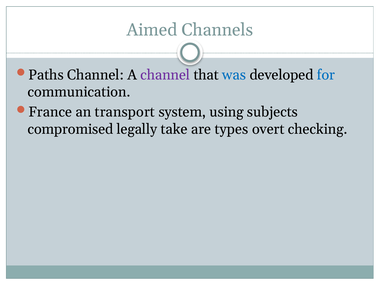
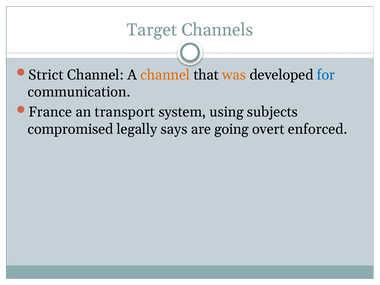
Aimed: Aimed -> Target
Paths: Paths -> Strict
channel at (165, 75) colour: purple -> orange
was colour: blue -> orange
take: take -> says
types: types -> going
checking: checking -> enforced
